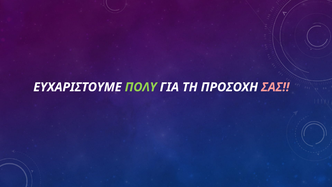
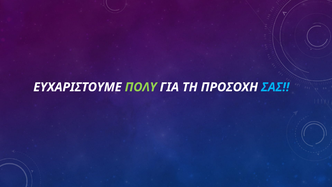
ΣΑΣ colour: pink -> light blue
